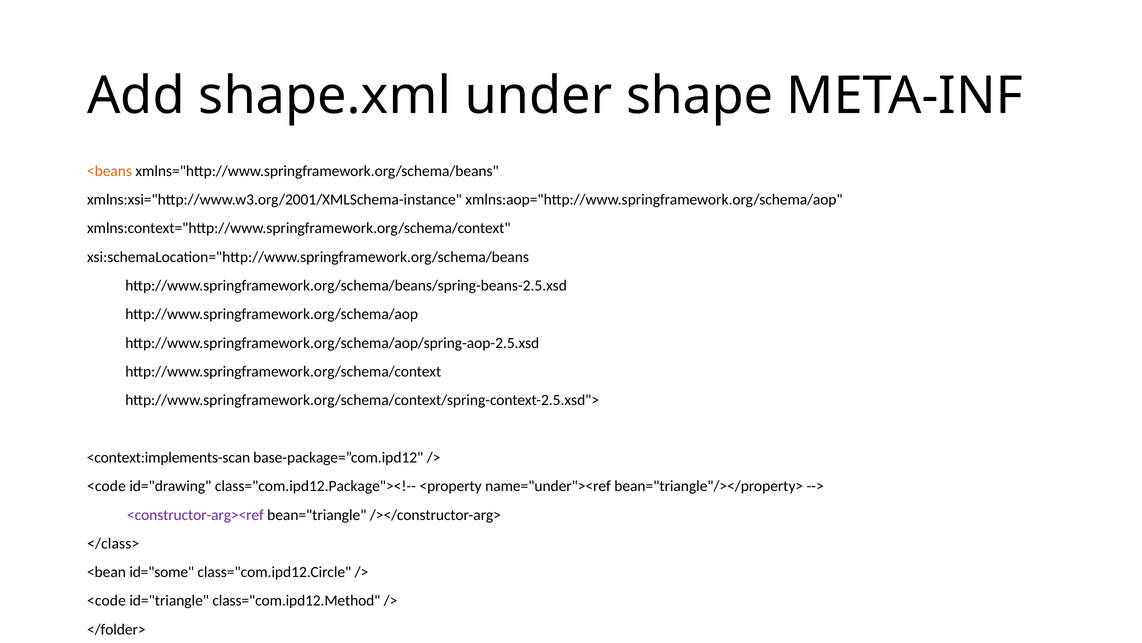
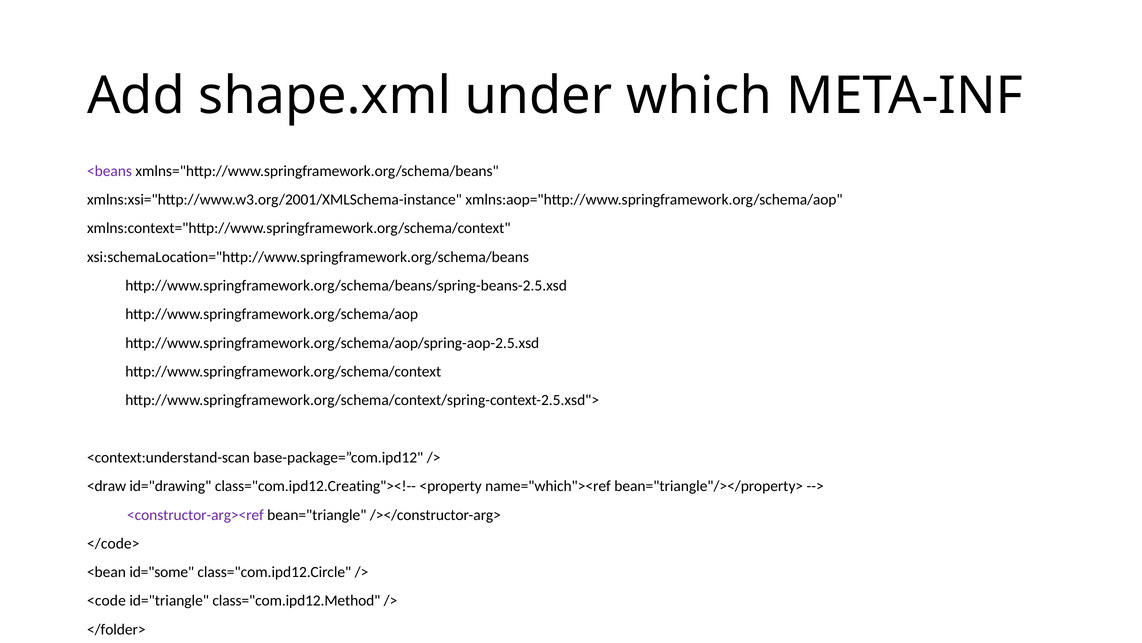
shape: shape -> which
<beans colour: orange -> purple
<context:implements-scan: <context:implements-scan -> <context:understand-scan
<code at (106, 486): <code -> <draw
class="com.ipd12.Package"><!--: class="com.ipd12.Package"><!-- -> class="com.ipd12.Creating"><!--
name="under"><ref: name="under"><ref -> name="which"><ref
</class>: </class> -> </code>
